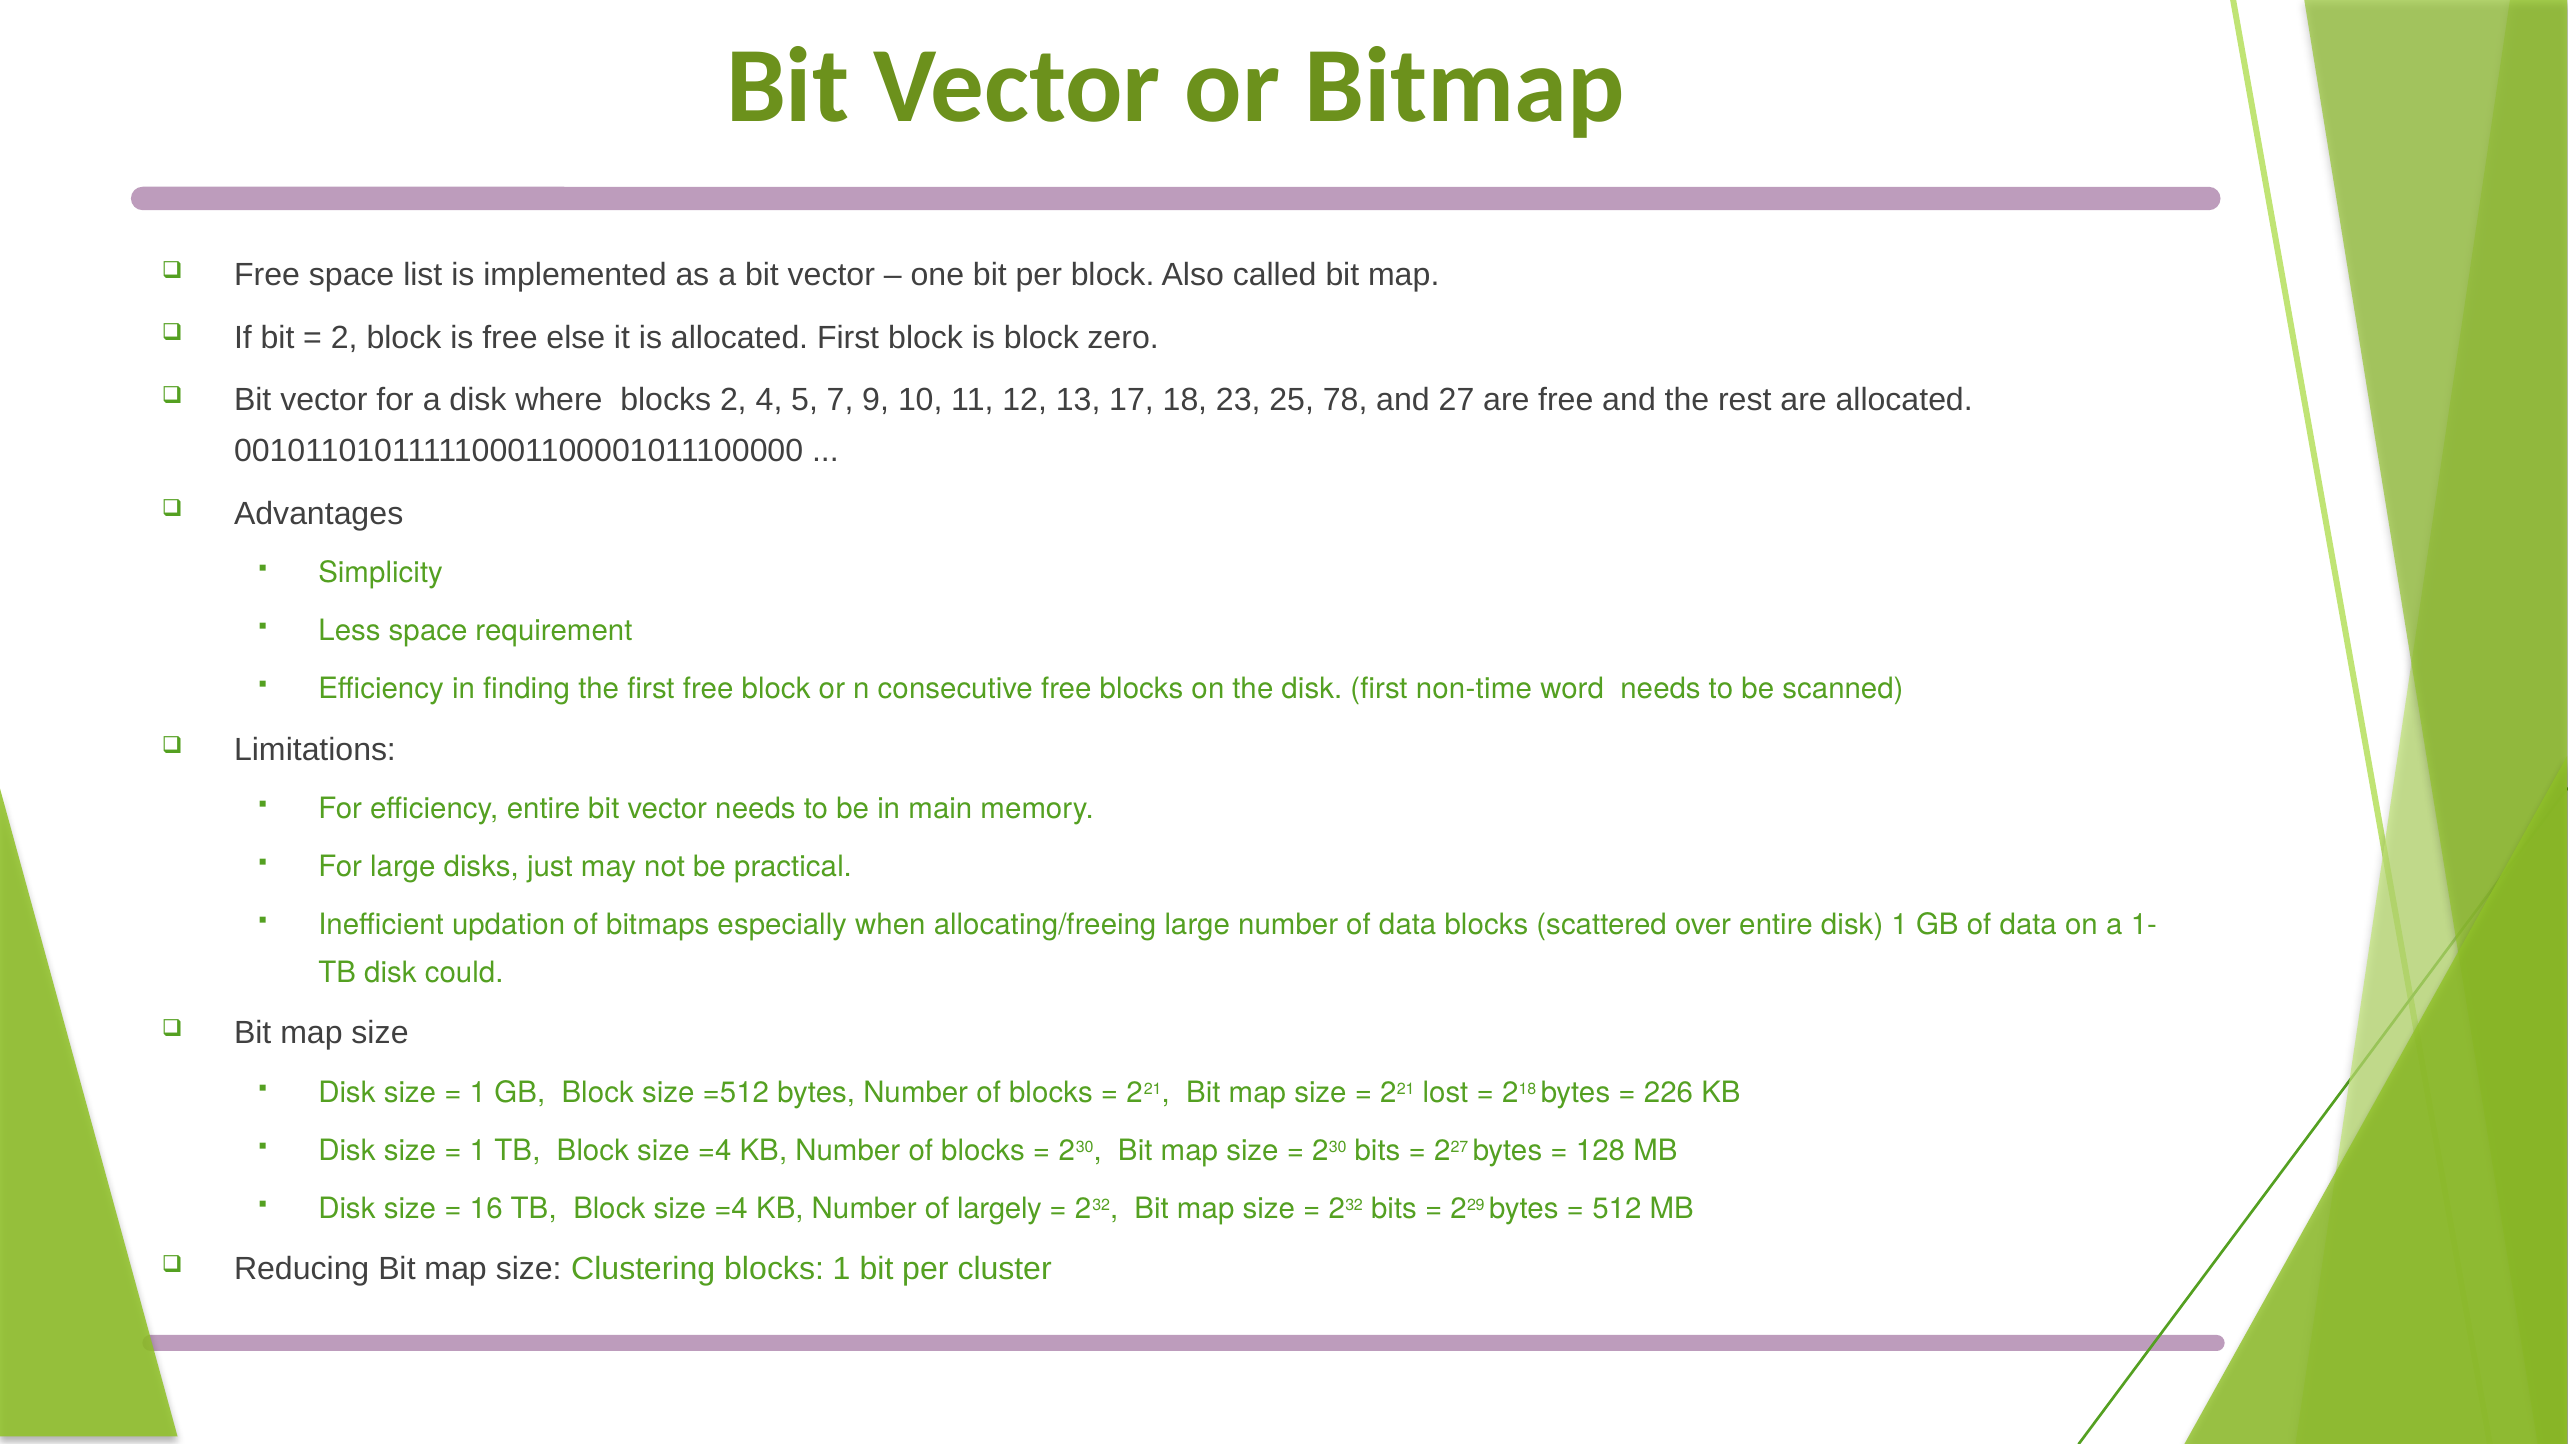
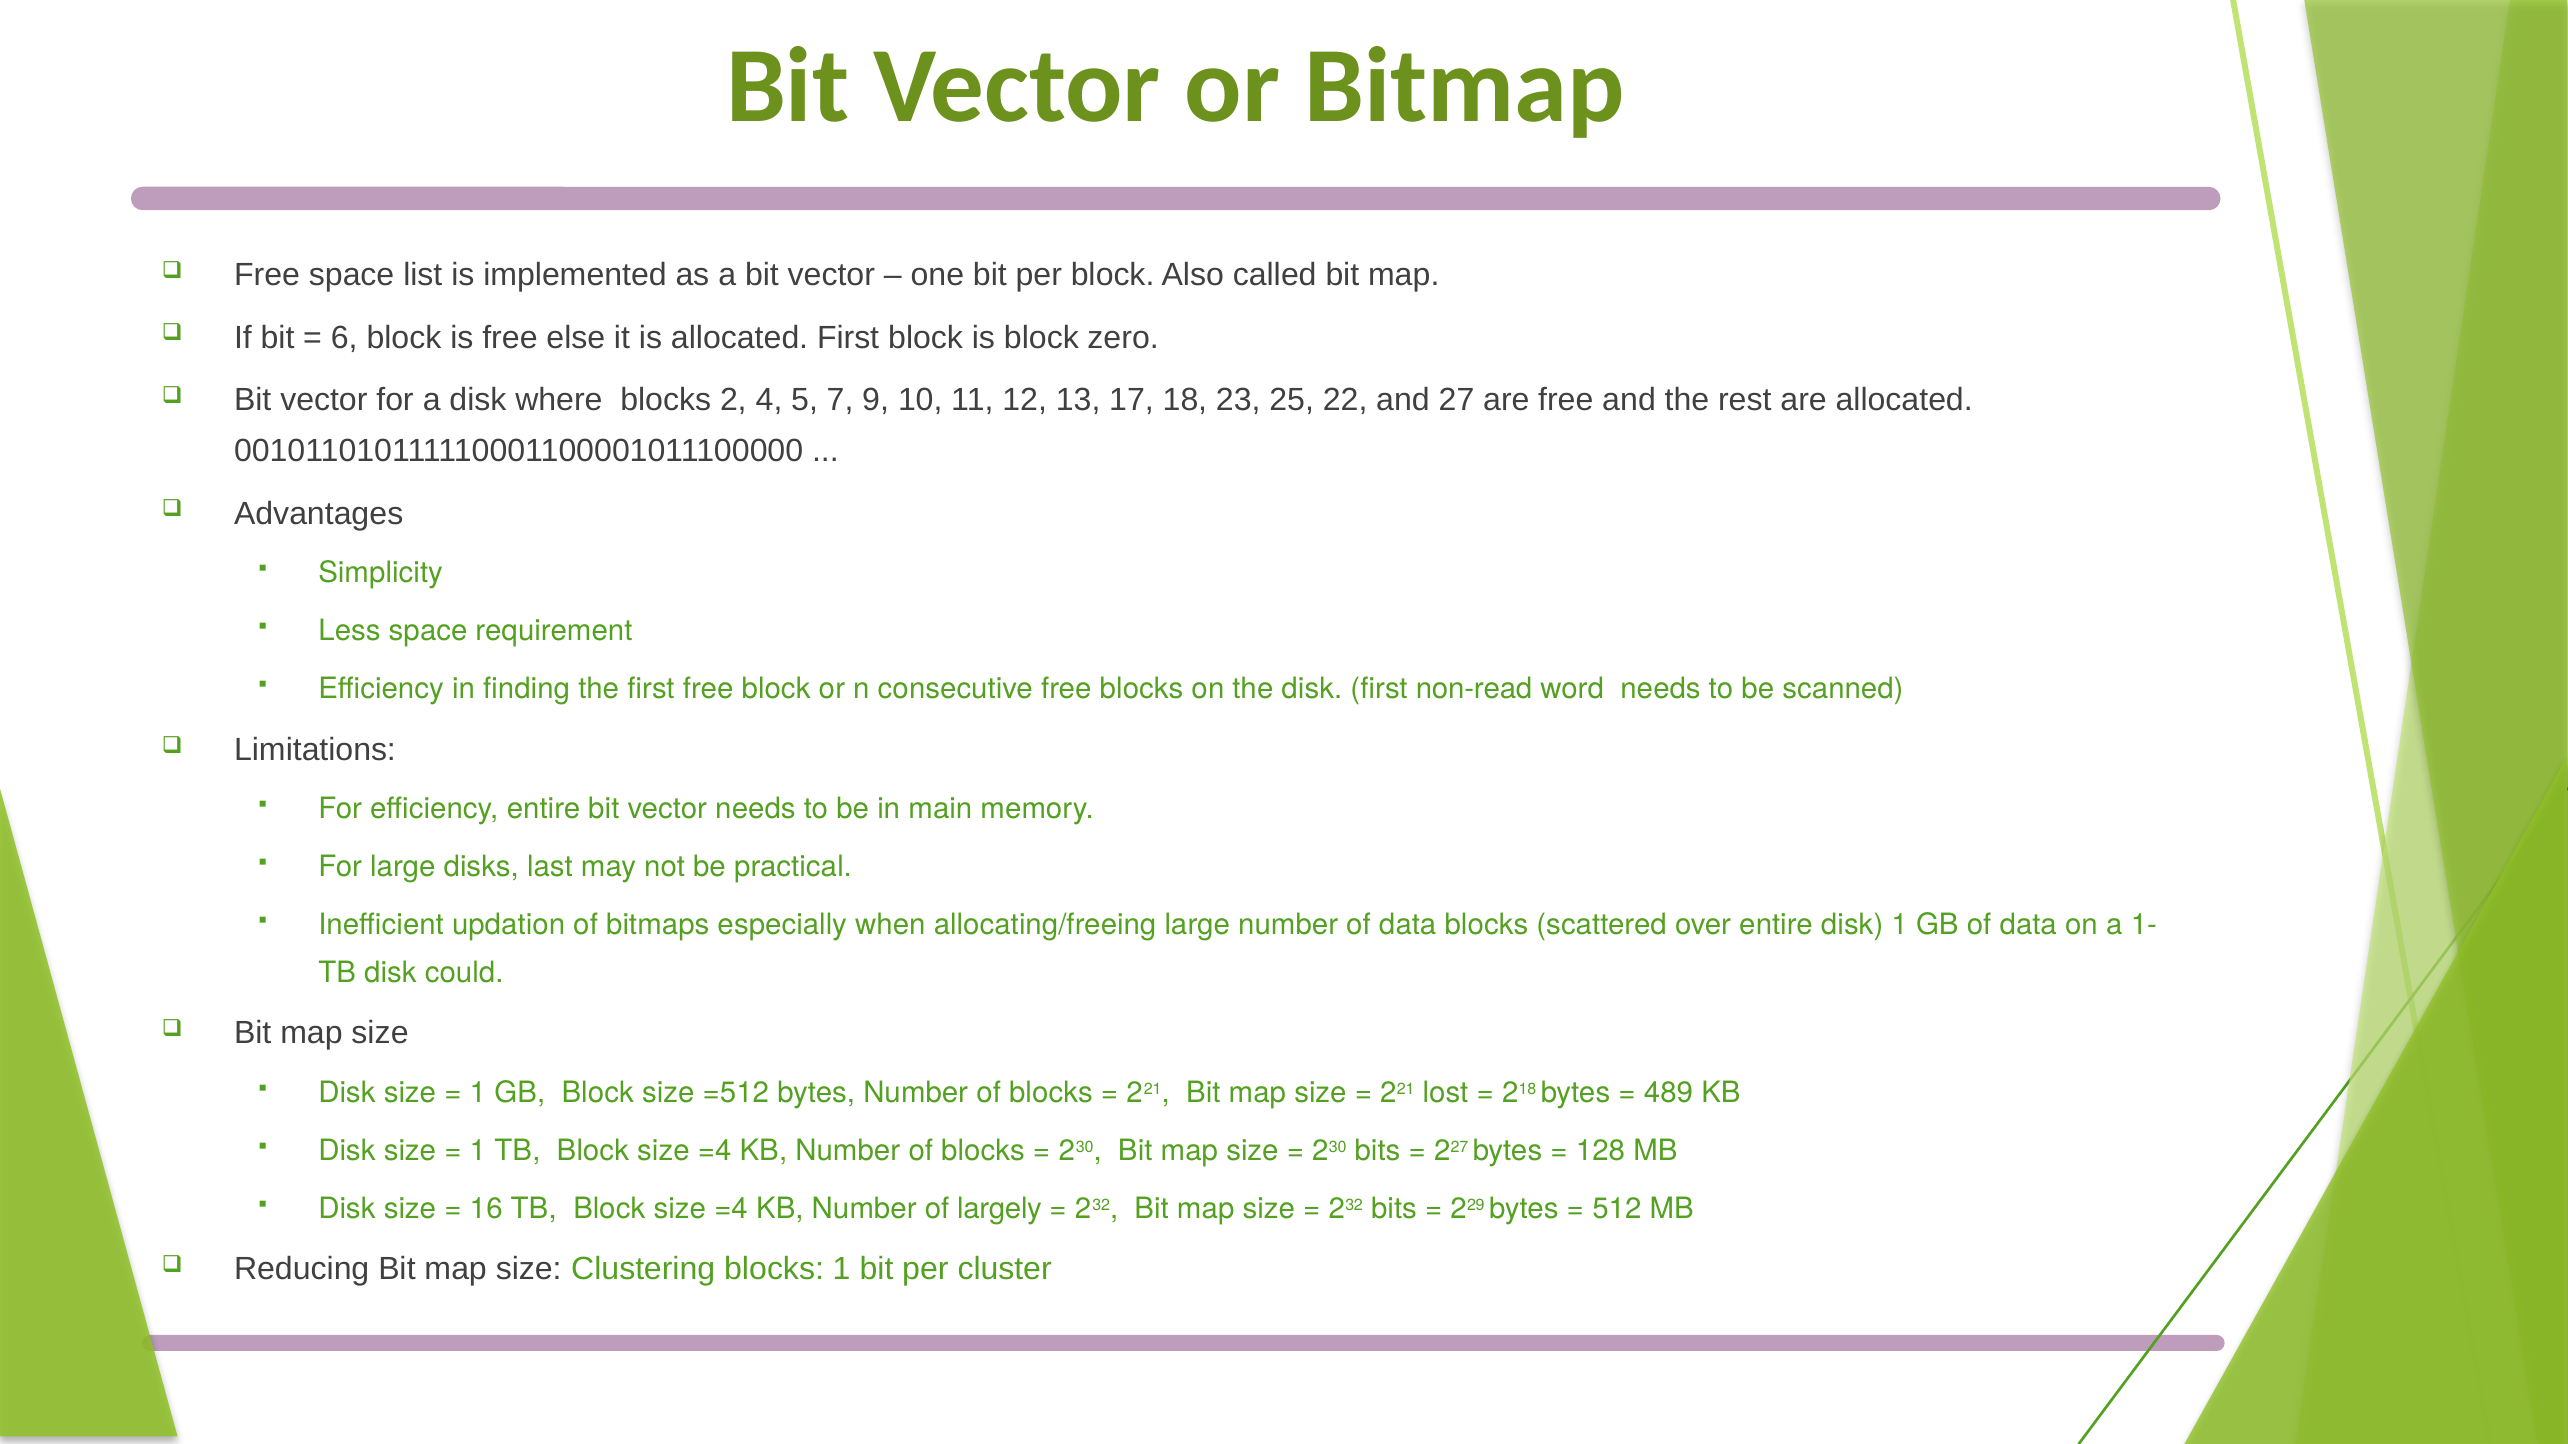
2 at (344, 338): 2 -> 6
78: 78 -> 22
non-time: non-time -> non-read
just: just -> last
226: 226 -> 489
